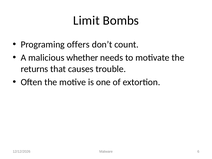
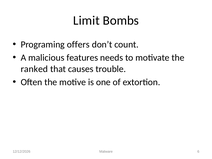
whether: whether -> features
returns: returns -> ranked
